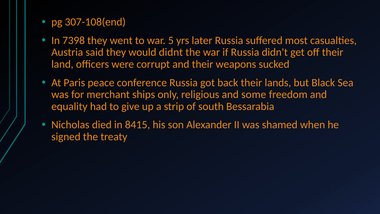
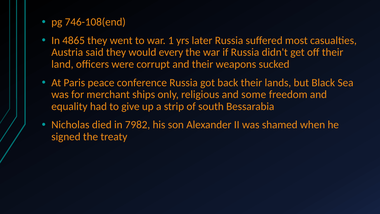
307-108(end: 307-108(end -> 746-108(end
7398: 7398 -> 4865
5: 5 -> 1
didnt: didnt -> every
8415: 8415 -> 7982
